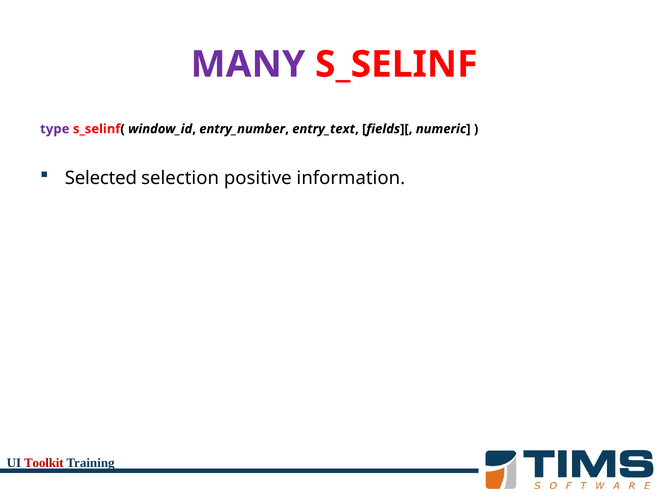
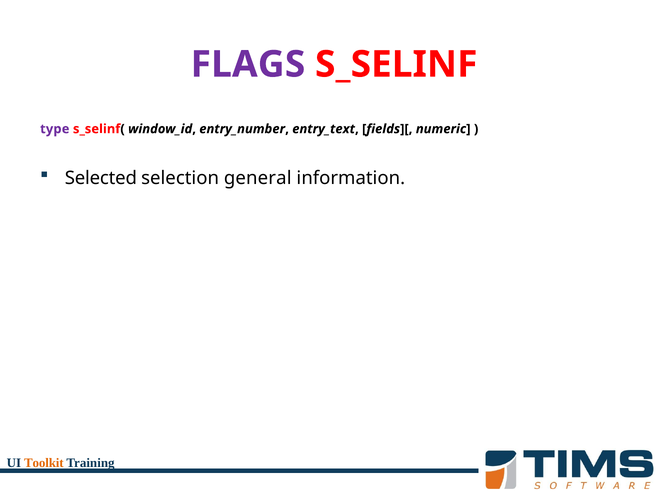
MANY: MANY -> FLAGS
positive: positive -> general
Toolkit colour: red -> orange
